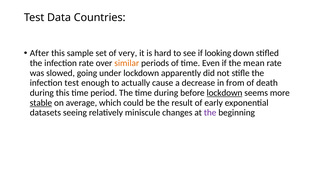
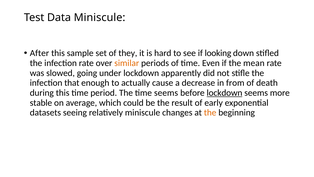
Data Countries: Countries -> Miniscule
very: very -> they
infection test: test -> that
time during: during -> seems
stable underline: present -> none
the at (210, 112) colour: purple -> orange
